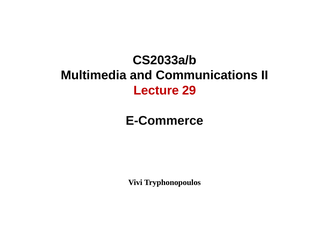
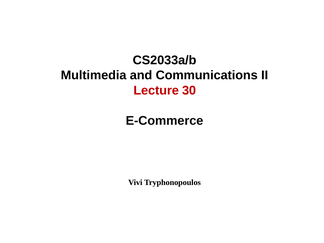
29: 29 -> 30
